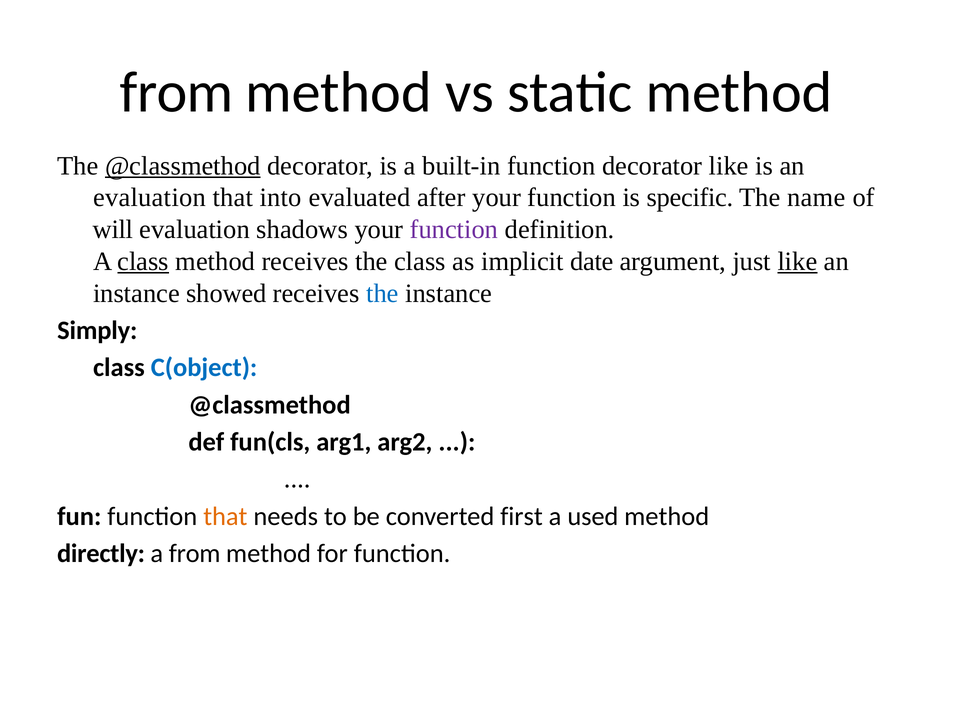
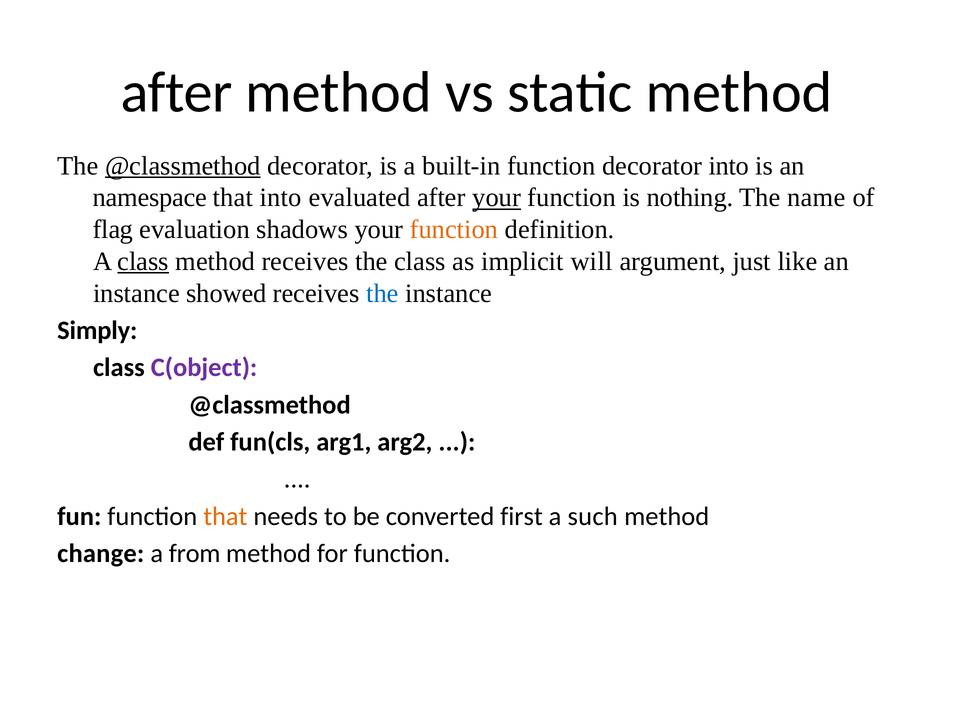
from at (177, 92): from -> after
decorator like: like -> into
evaluation at (150, 198): evaluation -> namespace
your at (497, 198) underline: none -> present
specific: specific -> nothing
will: will -> flag
function at (454, 229) colour: purple -> orange
date: date -> will
like at (797, 261) underline: present -> none
C(object colour: blue -> purple
used: used -> such
directly: directly -> change
